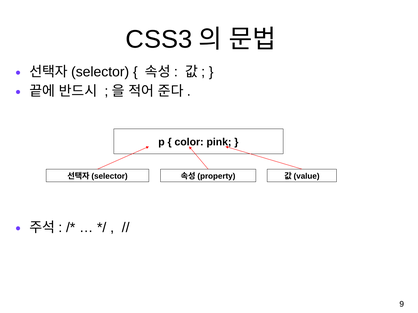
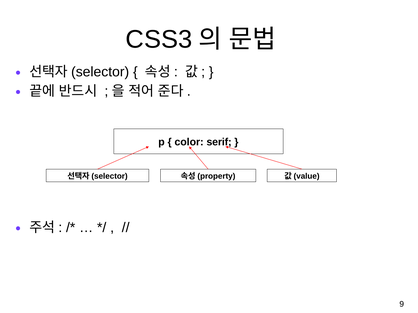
pink: pink -> serif
